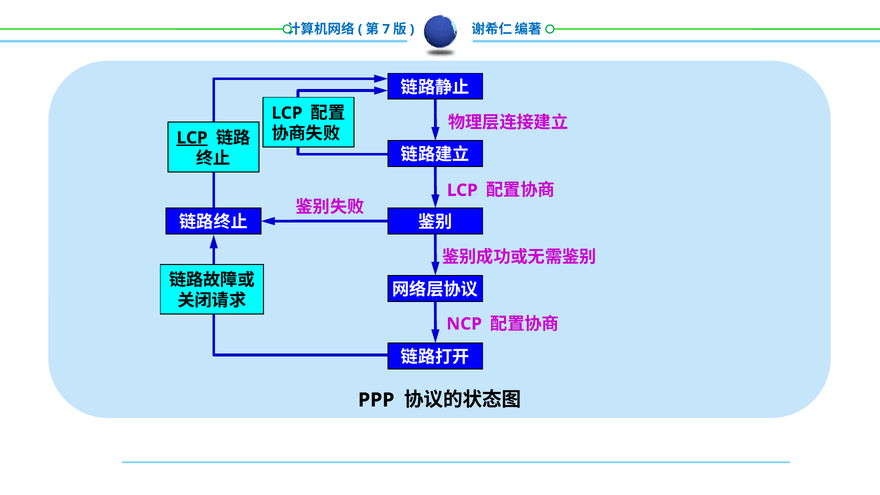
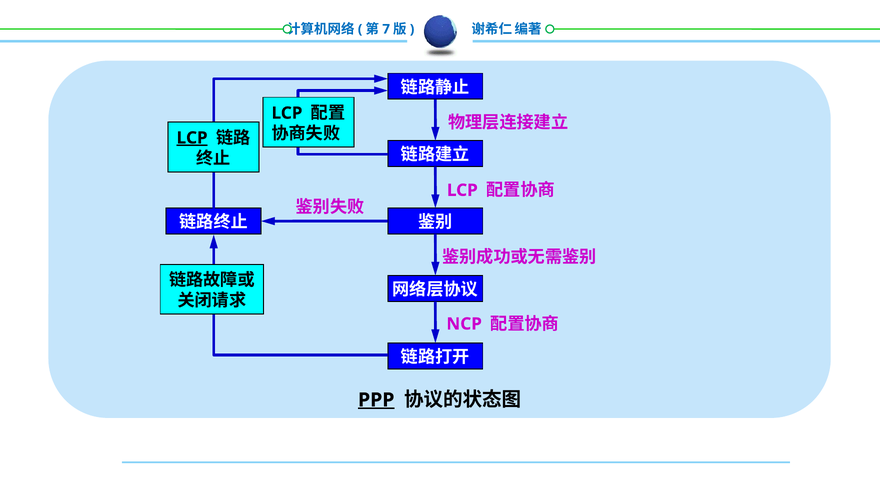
PPP underline: none -> present
